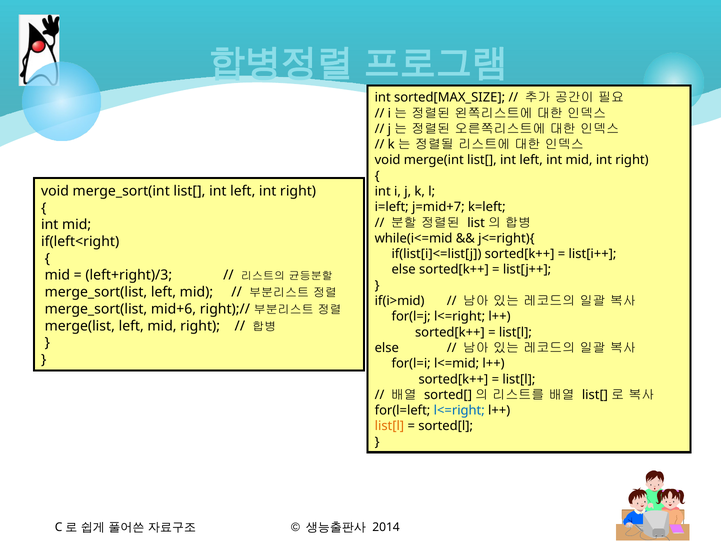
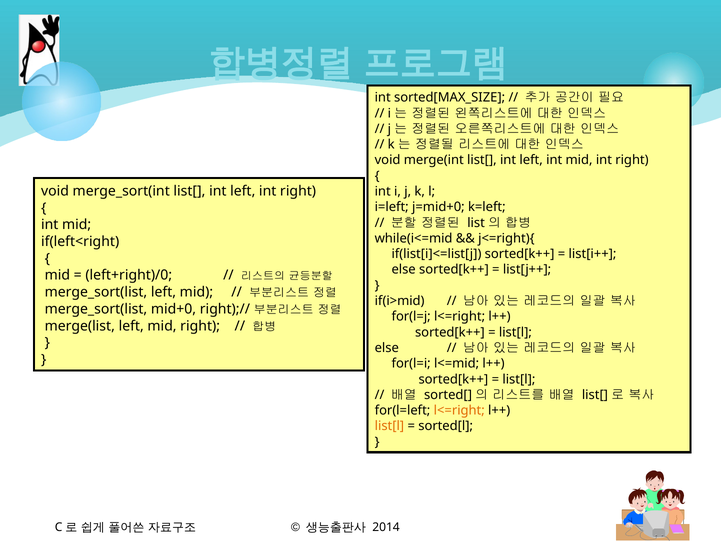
j=mid+7: j=mid+7 -> j=mid+0
left+right)/3: left+right)/3 -> left+right)/0
mid+6: mid+6 -> mid+0
l<=right at (459, 410) colour: blue -> orange
